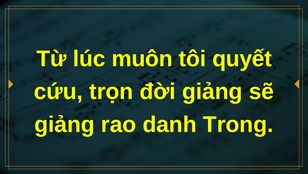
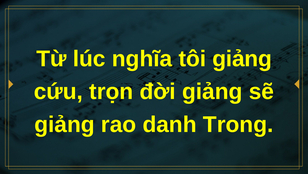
muôn: muôn -> nghĩa
tôi quyết: quyết -> giảng
